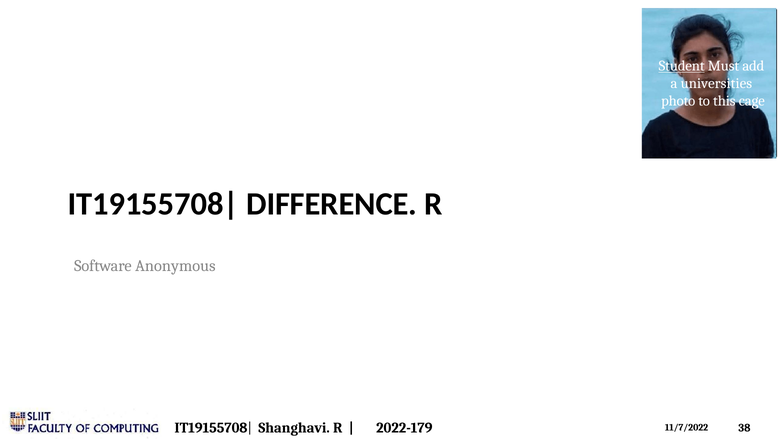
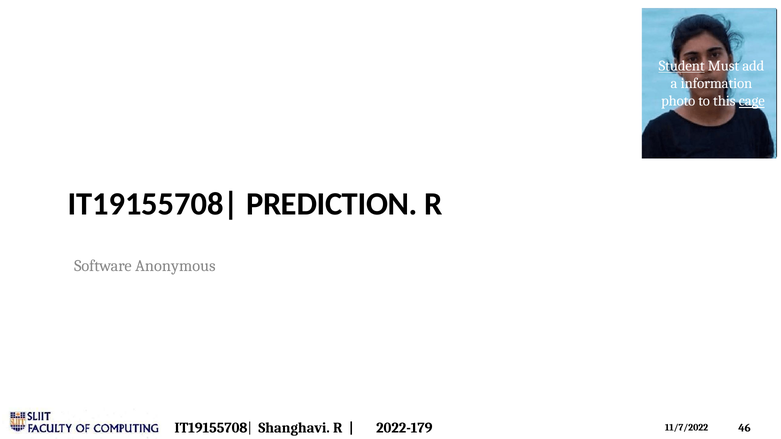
universities: universities -> information
cage underline: none -> present
DIFFERENCE: DIFFERENCE -> PREDICTION
38: 38 -> 46
